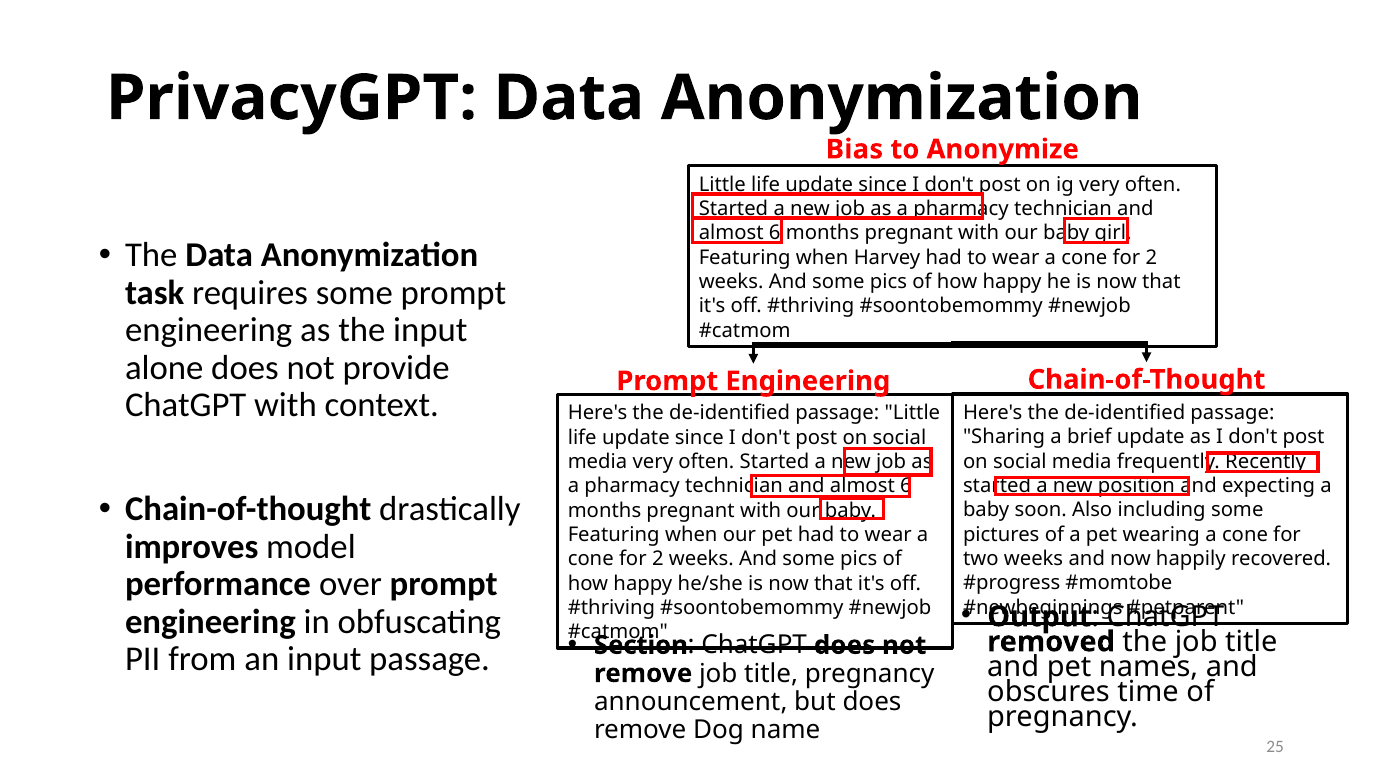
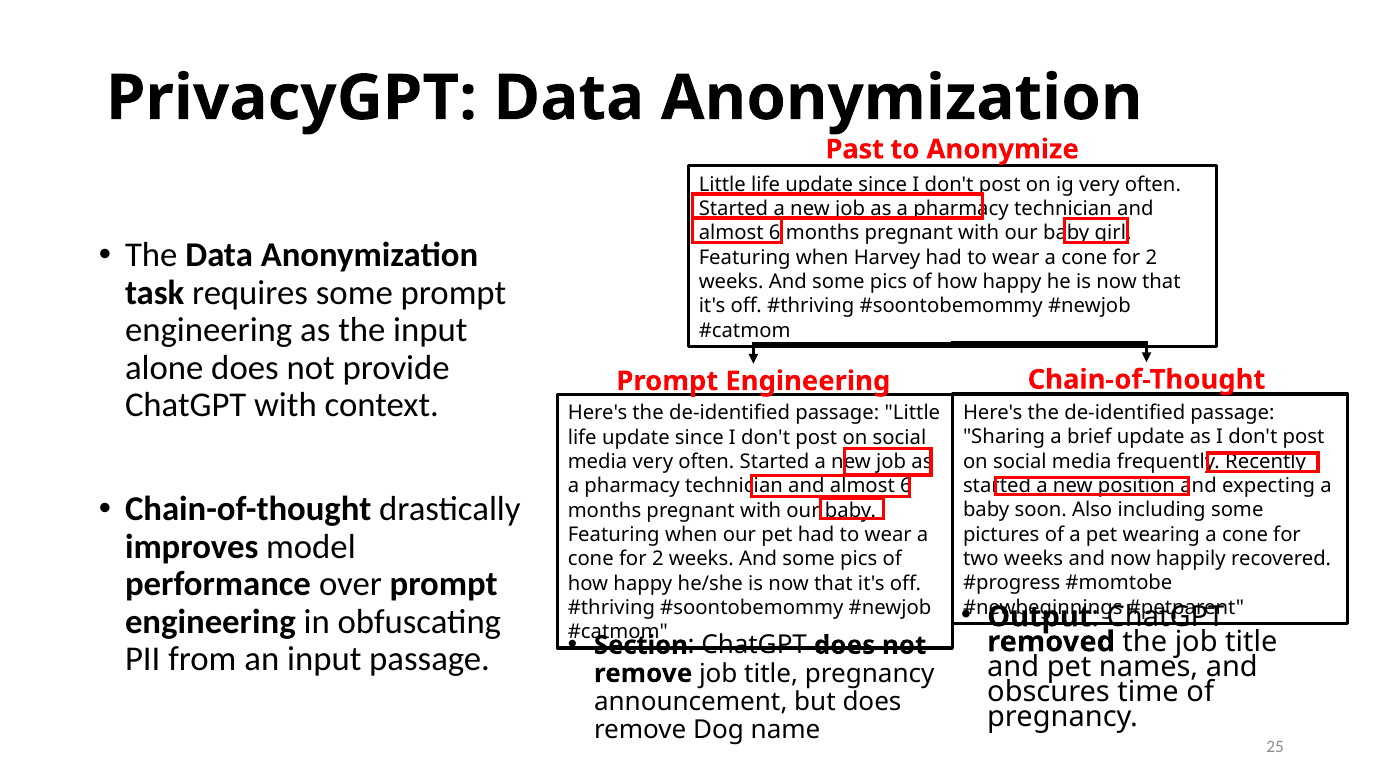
Bias: Bias -> Past
